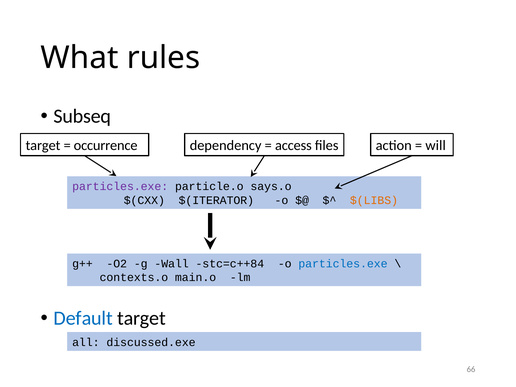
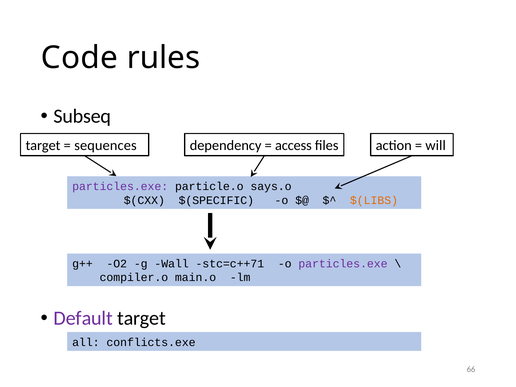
What: What -> Code
occurrence: occurrence -> sequences
$(ITERATOR: $(ITERATOR -> $(SPECIFIC
stc=c++84: stc=c++84 -> stc=c++71
particles.exe at (343, 264) colour: blue -> purple
contexts.o: contexts.o -> compiler.o
Default colour: blue -> purple
discussed.exe: discussed.exe -> conflicts.exe
